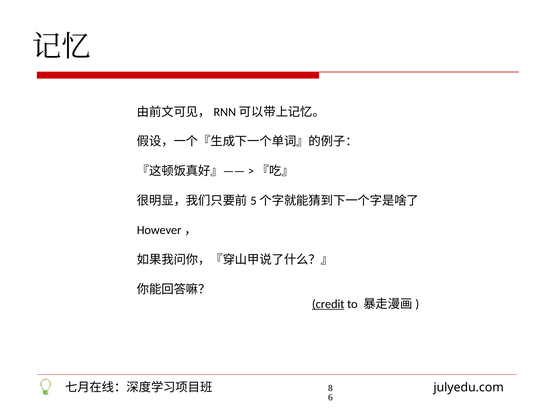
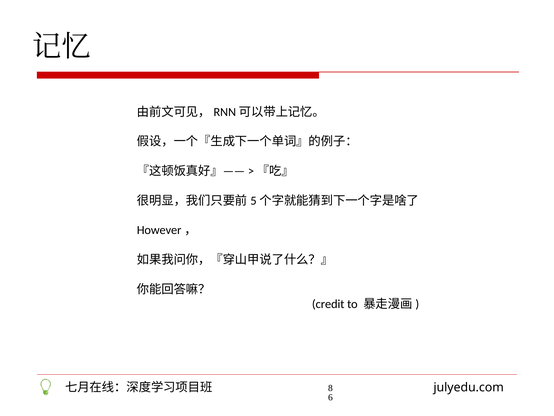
credit underline: present -> none
